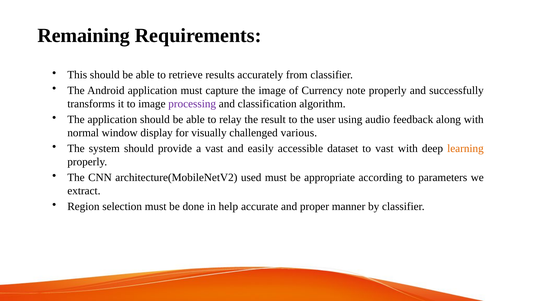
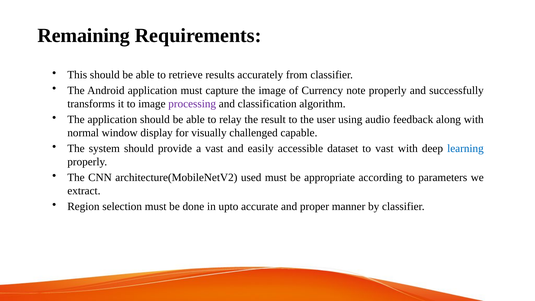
various: various -> capable
learning colour: orange -> blue
help: help -> upto
